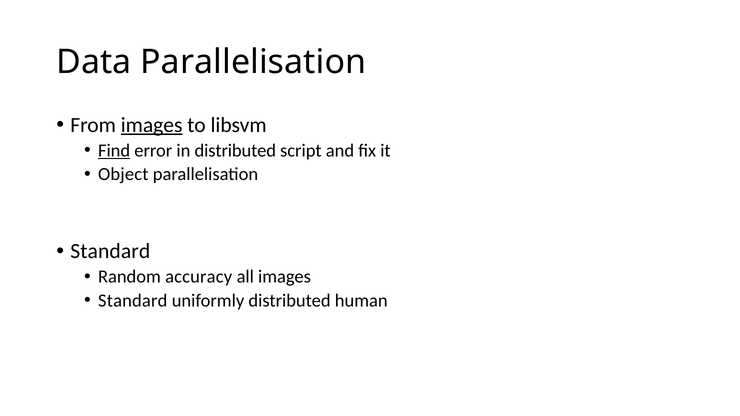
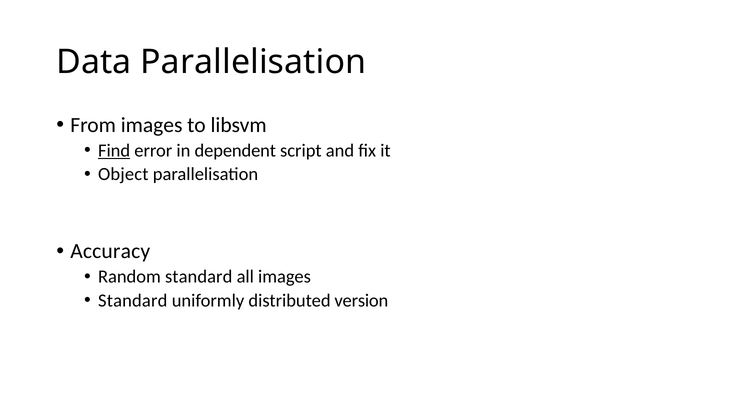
images at (152, 125) underline: present -> none
in distributed: distributed -> dependent
Standard at (110, 251): Standard -> Accuracy
Random accuracy: accuracy -> standard
human: human -> version
